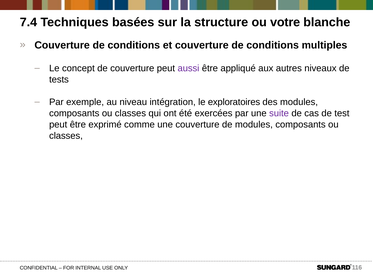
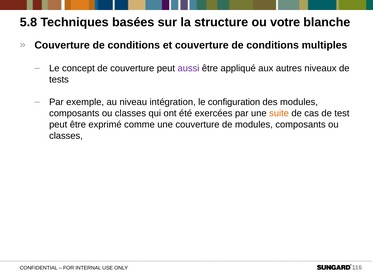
7.4: 7.4 -> 5.8
exploratoires: exploratoires -> configuration
suite colour: purple -> orange
